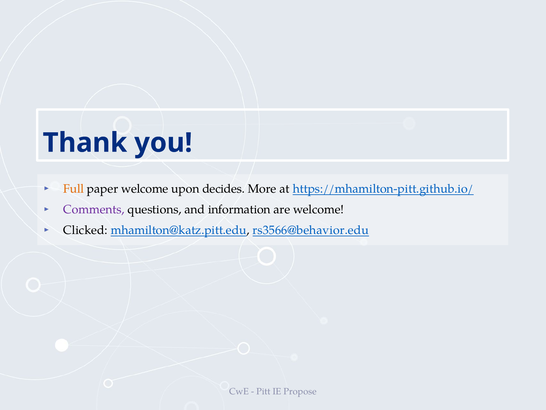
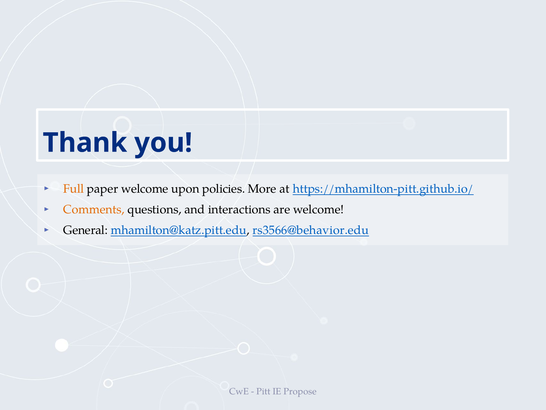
decides: decides -> policies
Comments colour: purple -> orange
information: information -> interactions
Clicked: Clicked -> General
